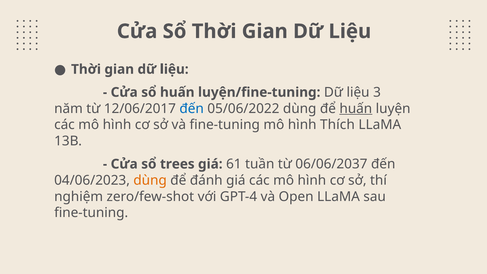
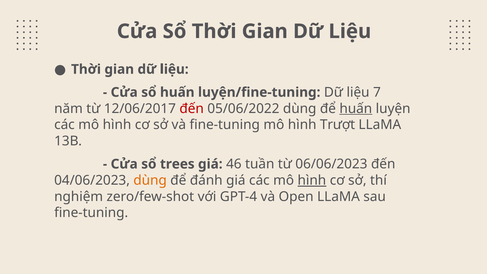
3: 3 -> 7
đến at (192, 109) colour: blue -> red
Thích: Thích -> Trượt
61: 61 -> 46
06/06/2037: 06/06/2037 -> 06/06/2023
hình at (312, 180) underline: none -> present
